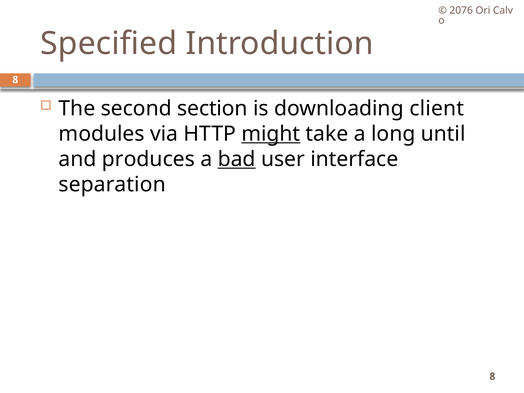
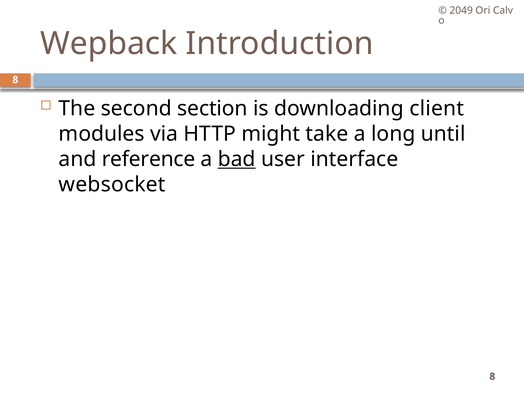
2076: 2076 -> 2049
Specified: Specified -> Wepback
might underline: present -> none
produces: produces -> reference
separation: separation -> websocket
